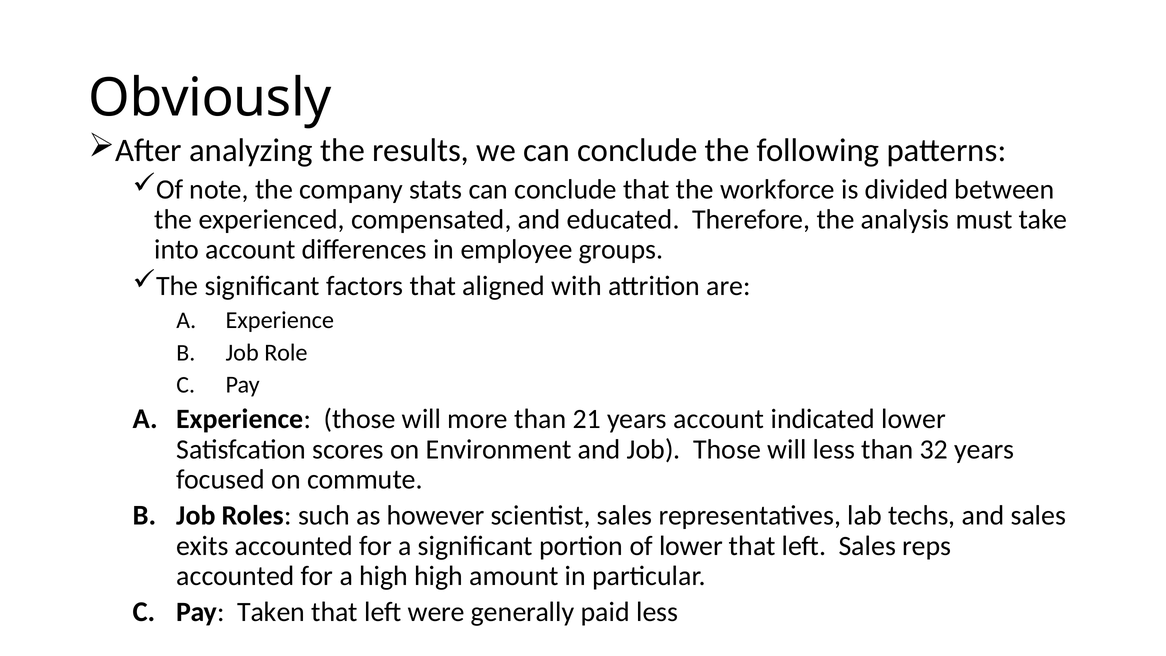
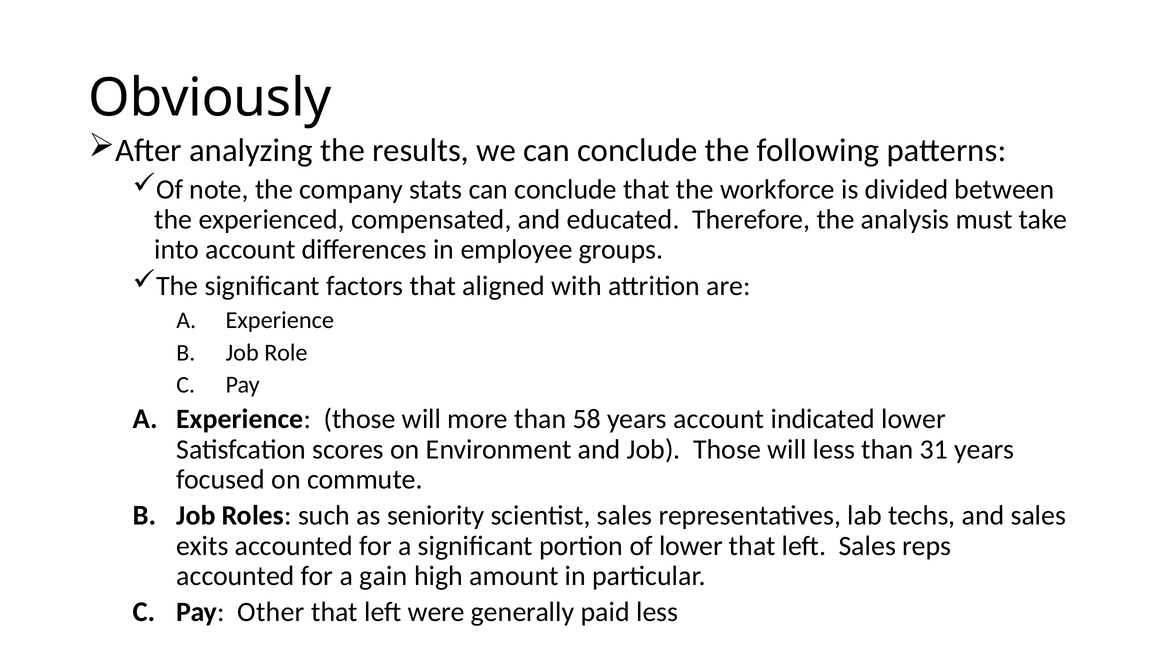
21: 21 -> 58
32: 32 -> 31
however: however -> seniority
a high: high -> gain
Taken: Taken -> Other
